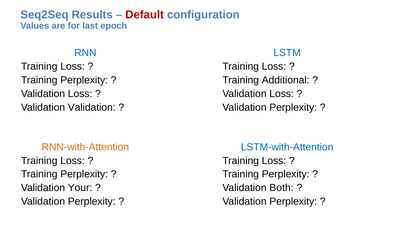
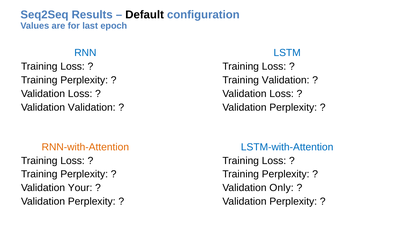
Default colour: red -> black
Training Additional: Additional -> Validation
Both: Both -> Only
